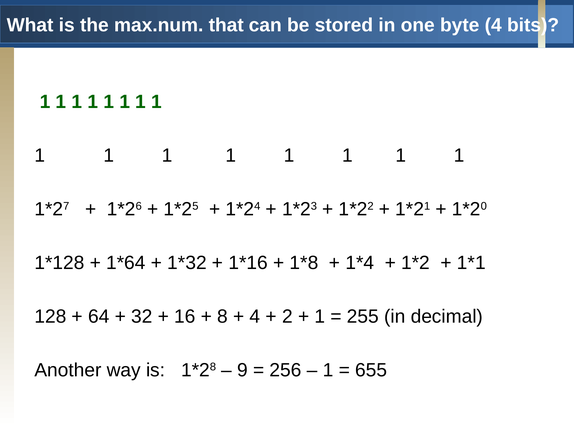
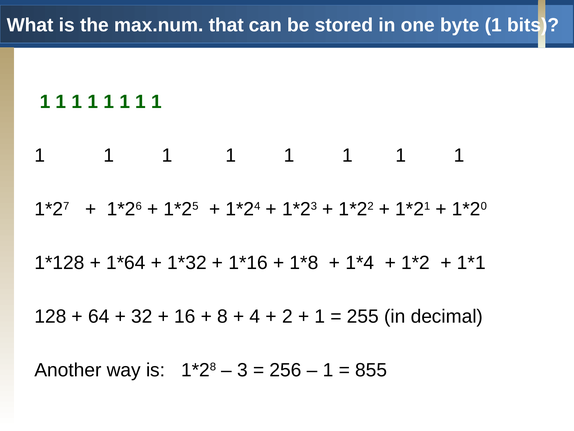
byte 4: 4 -> 1
9: 9 -> 3
655: 655 -> 855
